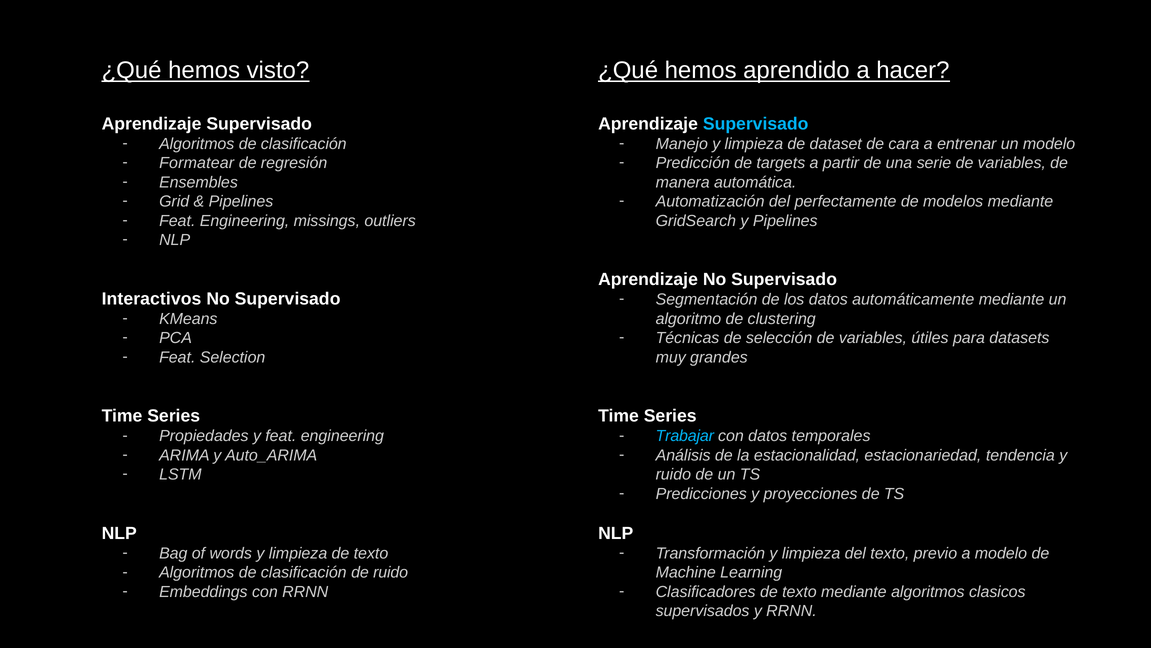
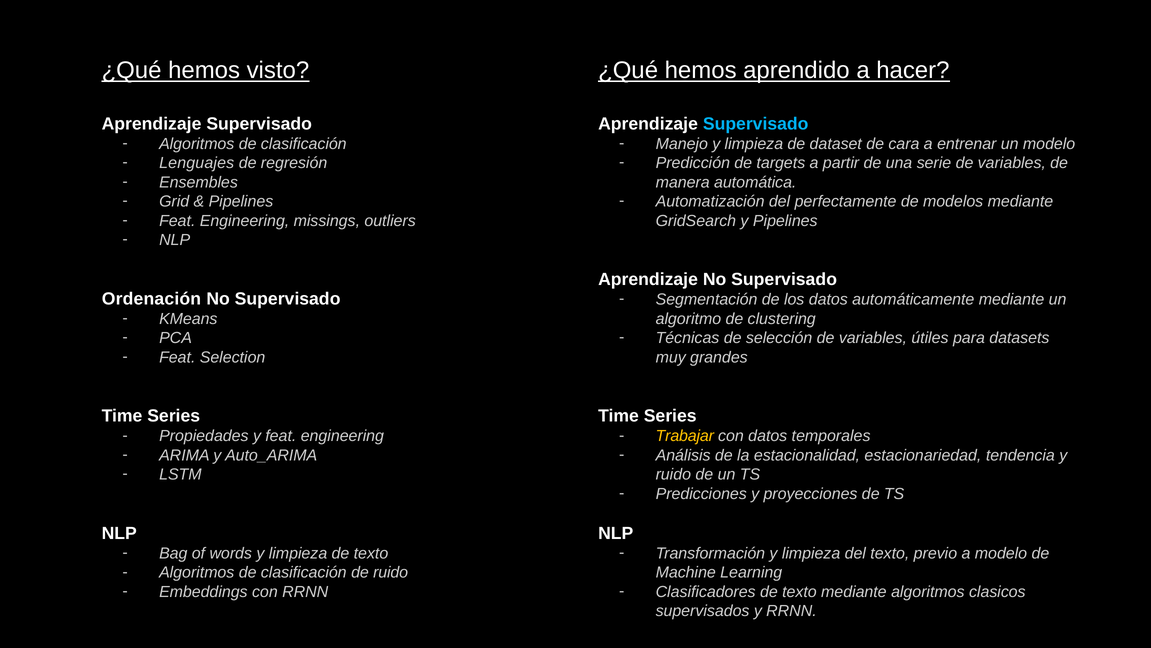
Formatear: Formatear -> Lenguajes
Interactivos: Interactivos -> Ordenación
Trabajar colour: light blue -> yellow
